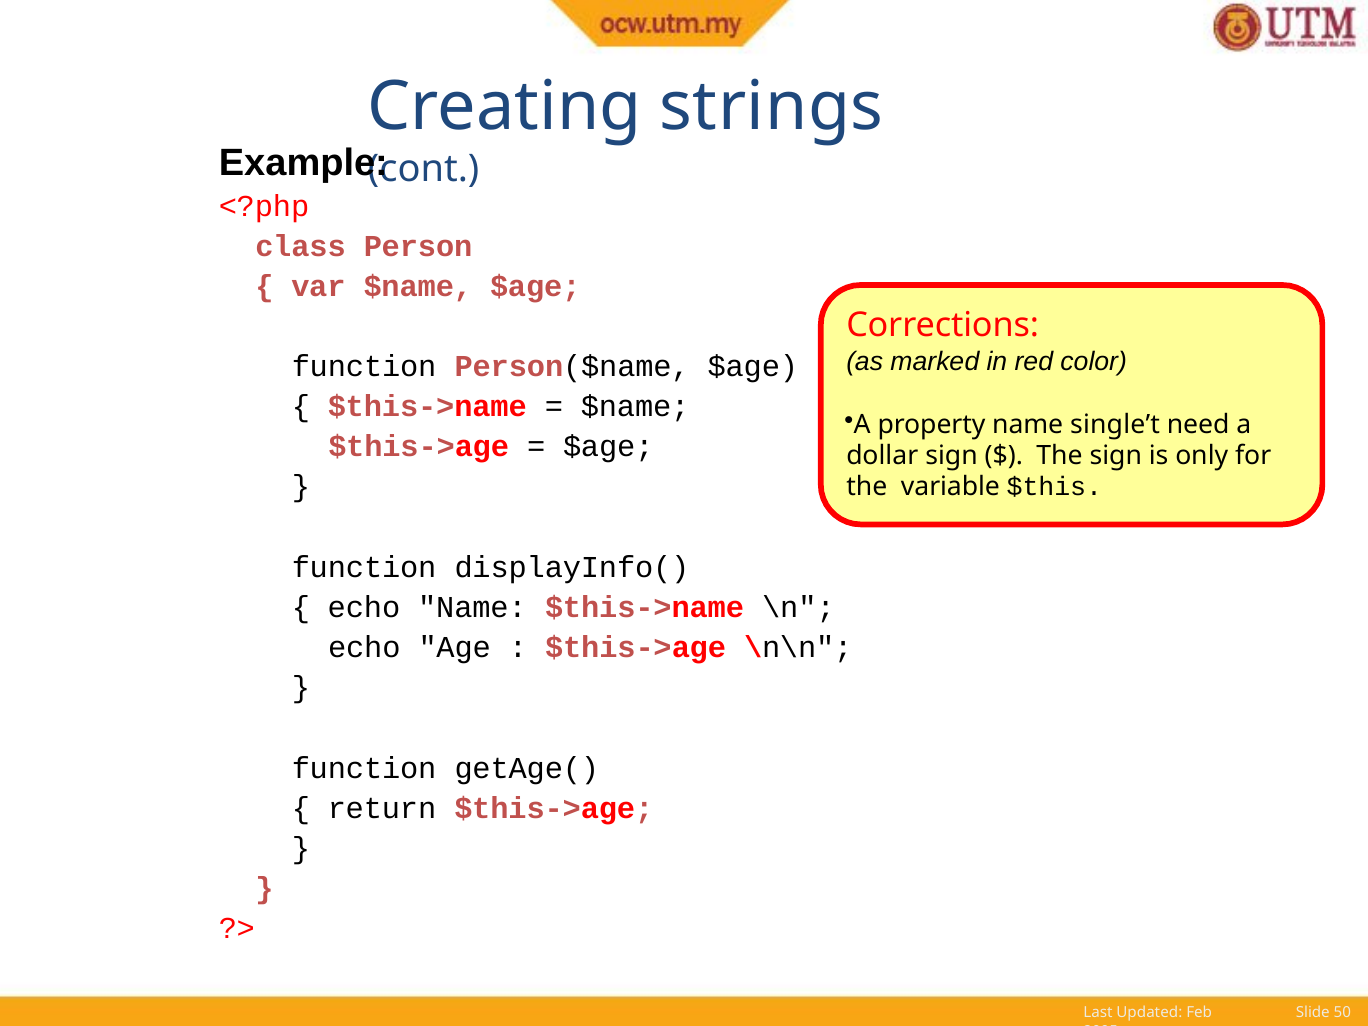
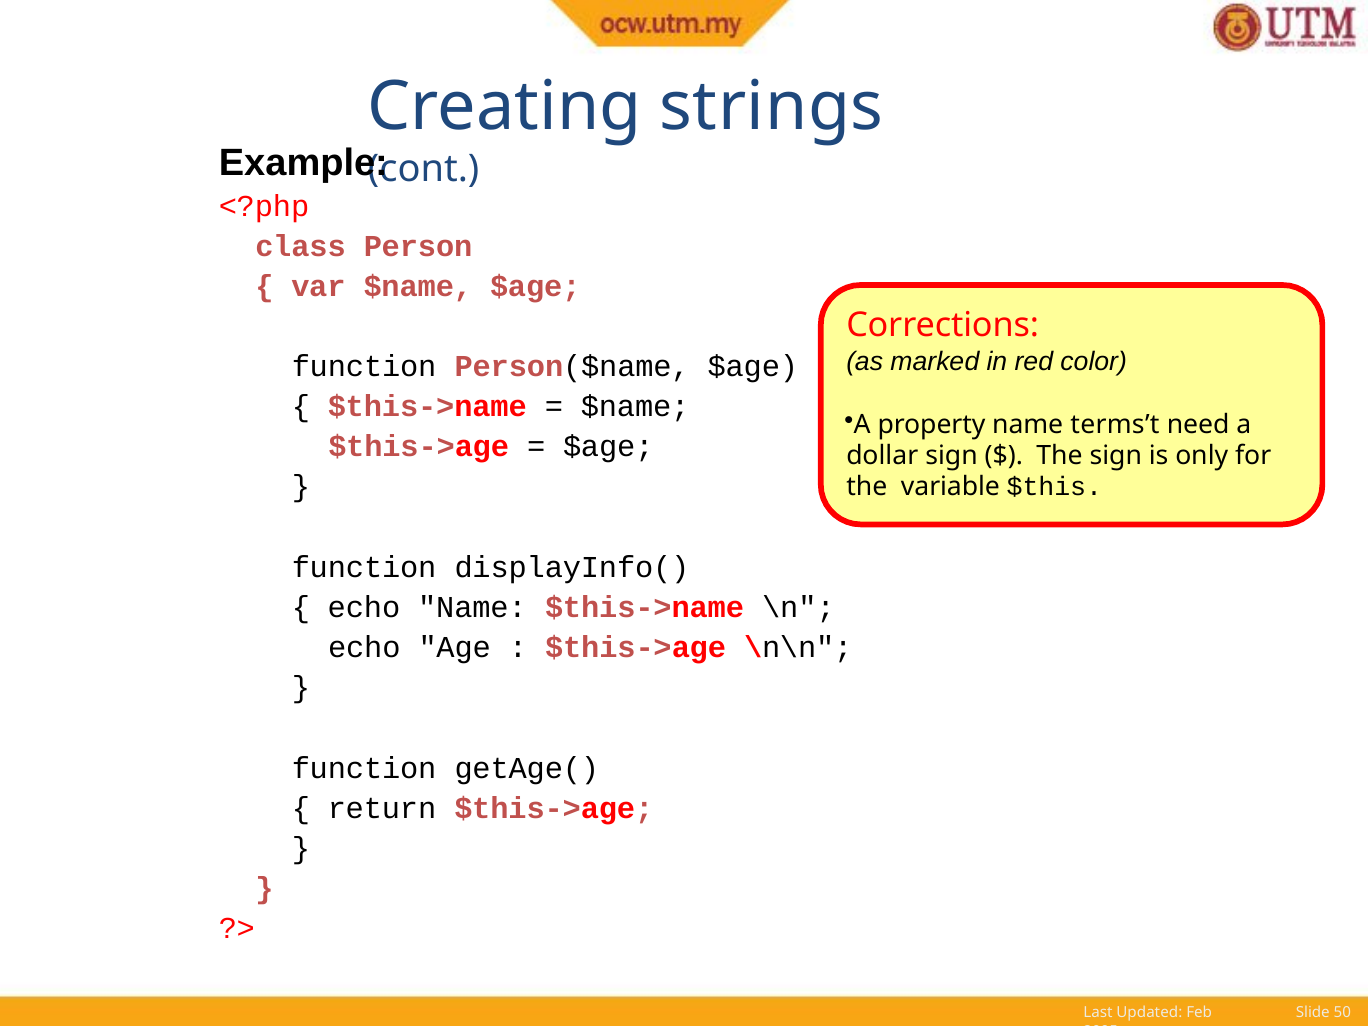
single’t: single’t -> terms’t
